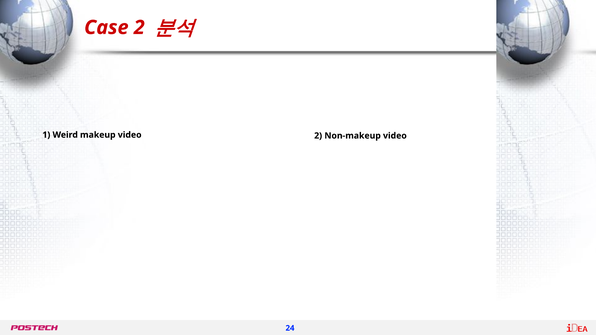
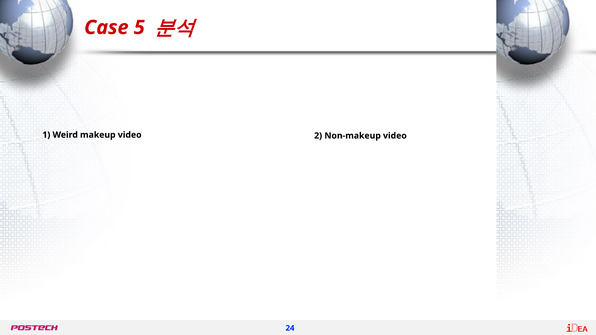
Case 2: 2 -> 5
